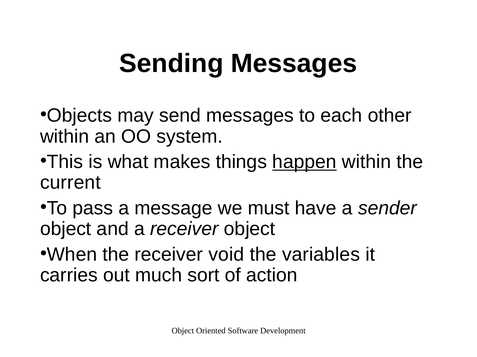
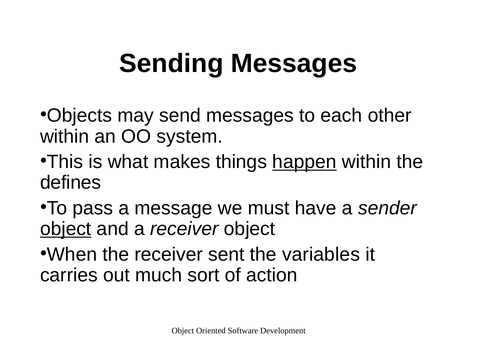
current: current -> defines
object at (66, 229) underline: none -> present
void: void -> sent
